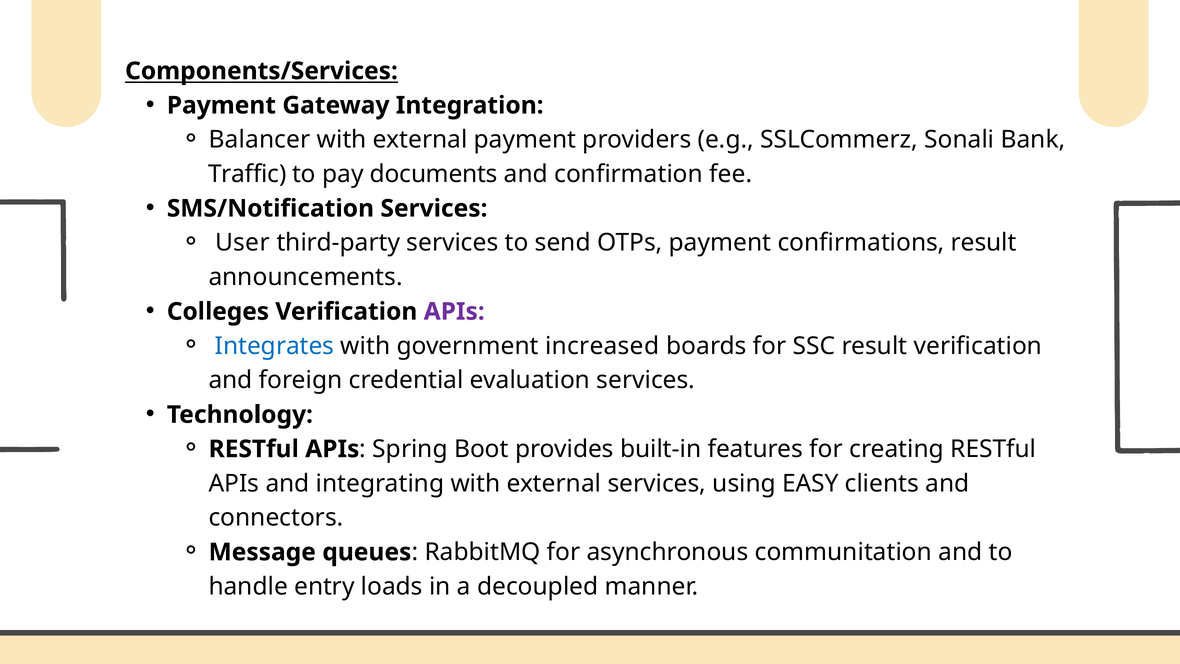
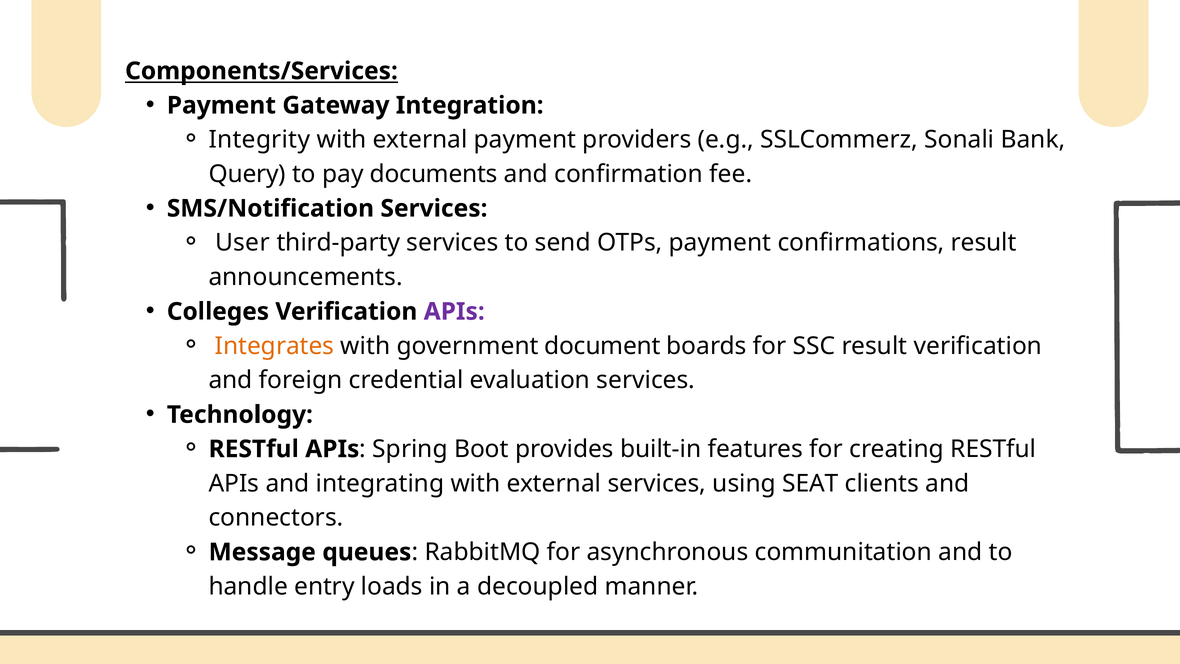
Balancer: Balancer -> Integrity
Traffic: Traffic -> Query
Integrates colour: blue -> orange
increased: increased -> document
EASY: EASY -> SEAT
